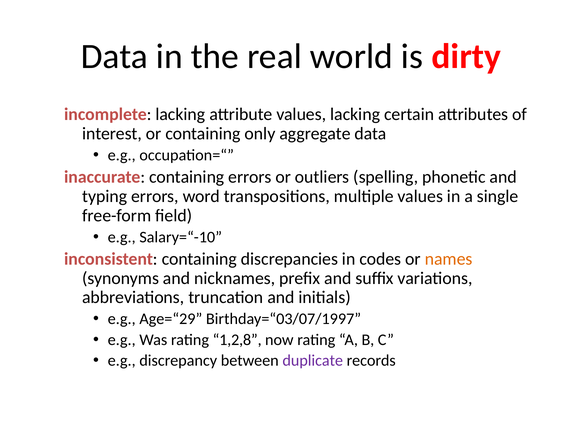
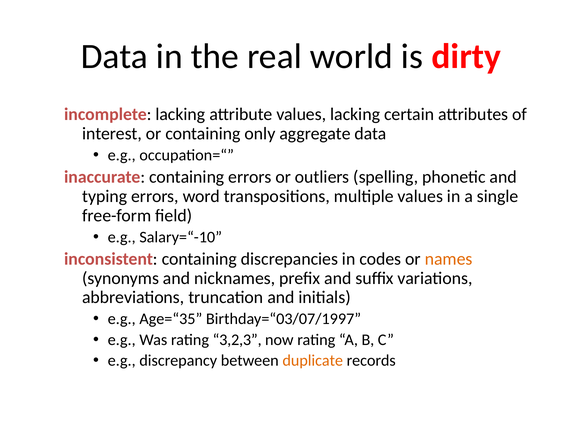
Age=“29: Age=“29 -> Age=“35
1,2,8: 1,2,8 -> 3,2,3
duplicate colour: purple -> orange
